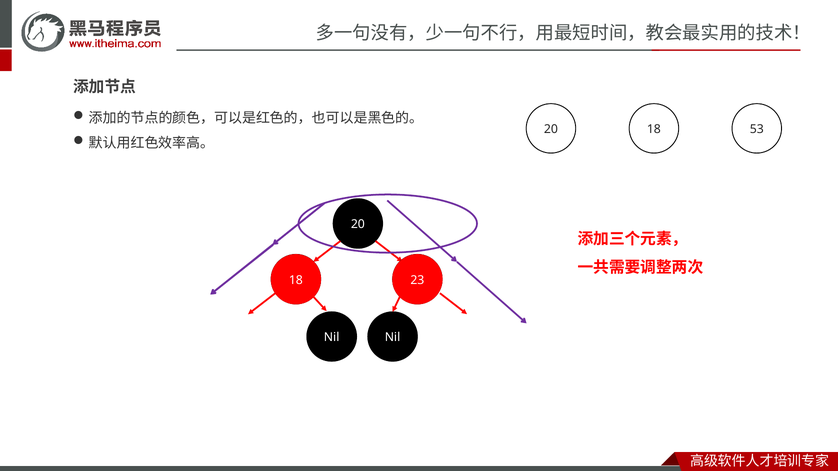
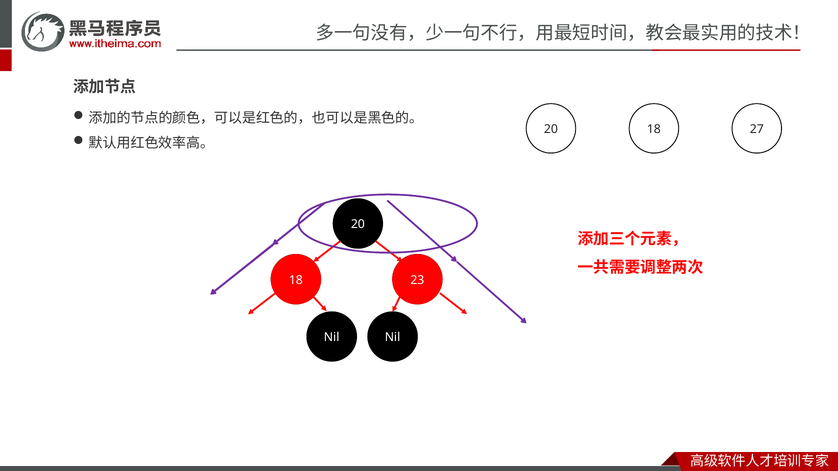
53: 53 -> 27
